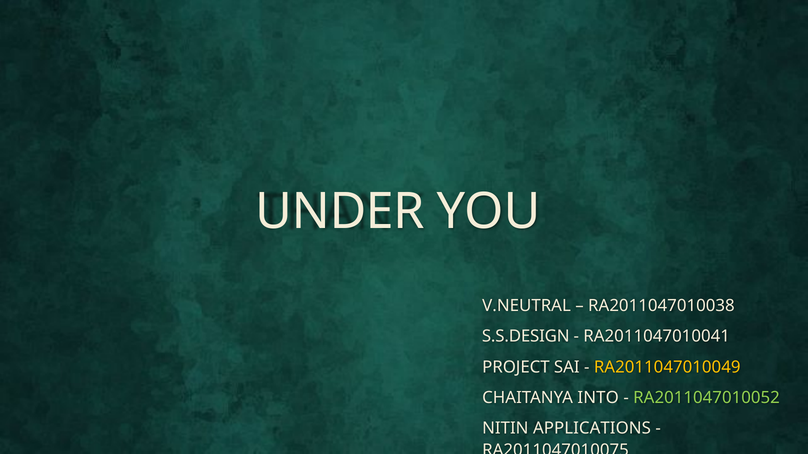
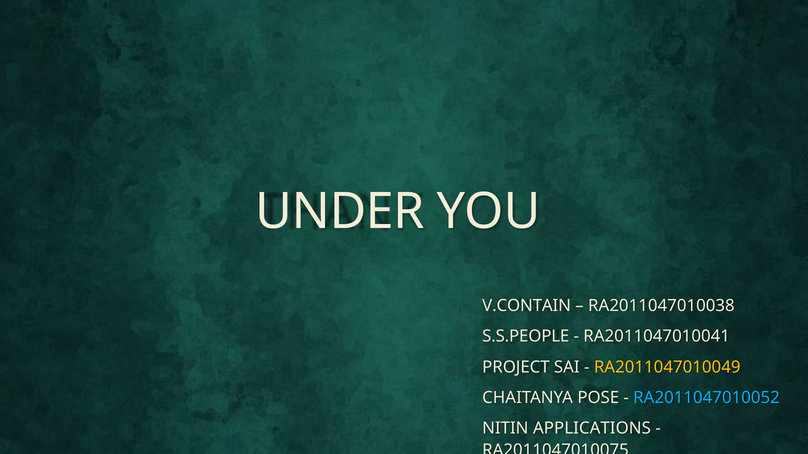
V.NEUTRAL: V.NEUTRAL -> V.CONTAIN
S.S.DESIGN: S.S.DESIGN -> S.S.PEOPLE
INTO: INTO -> POSE
RA2011047010052 colour: light green -> light blue
